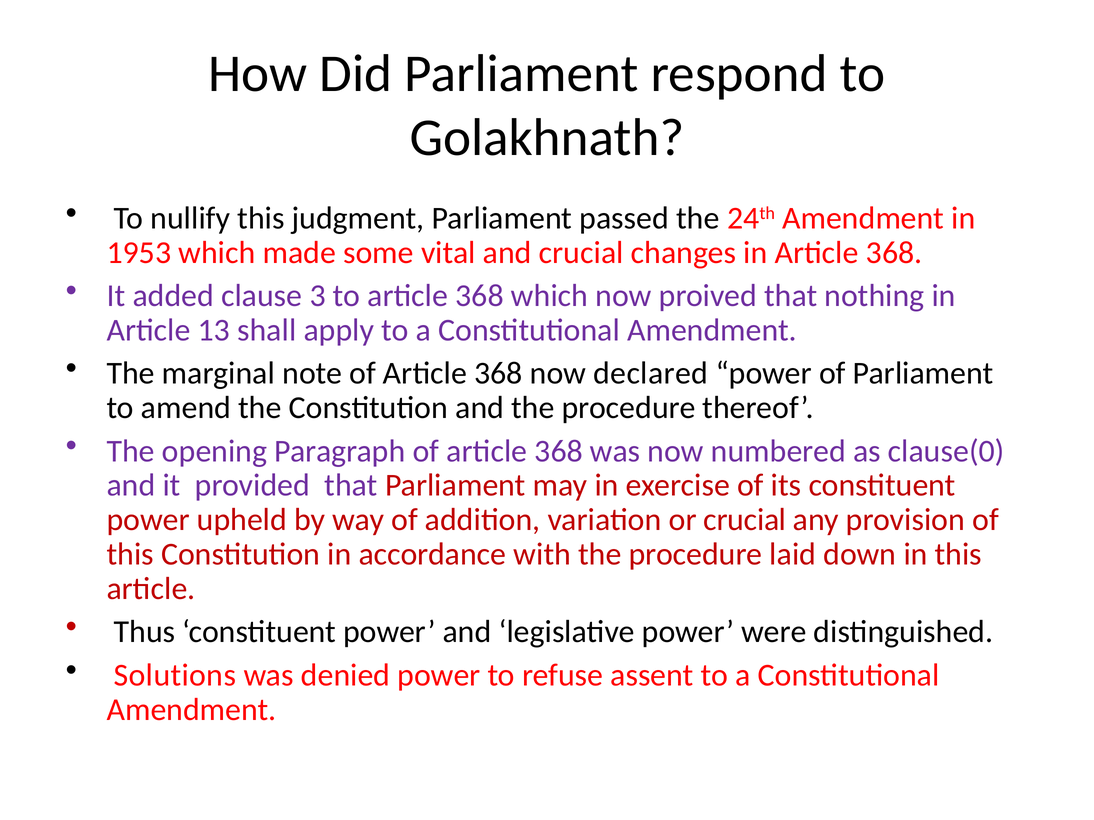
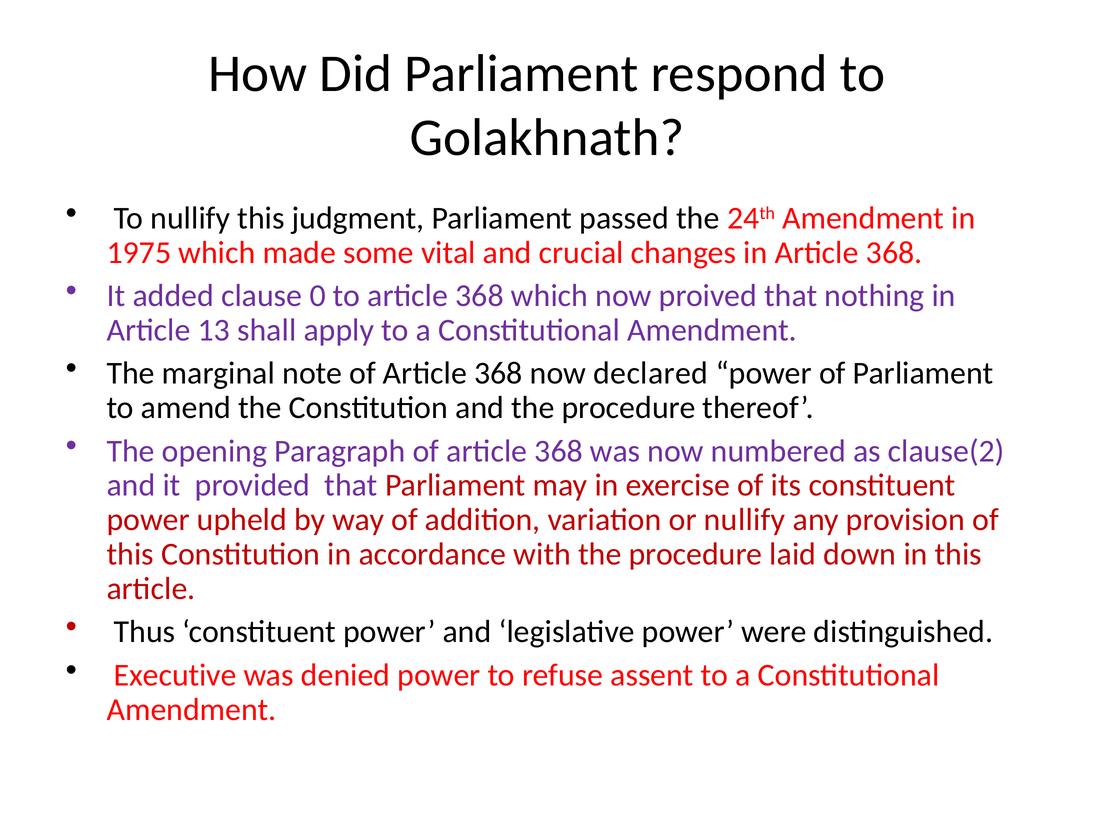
1953: 1953 -> 1975
3: 3 -> 0
clause(0: clause(0 -> clause(2
or crucial: crucial -> nullify
Solutions: Solutions -> Executive
